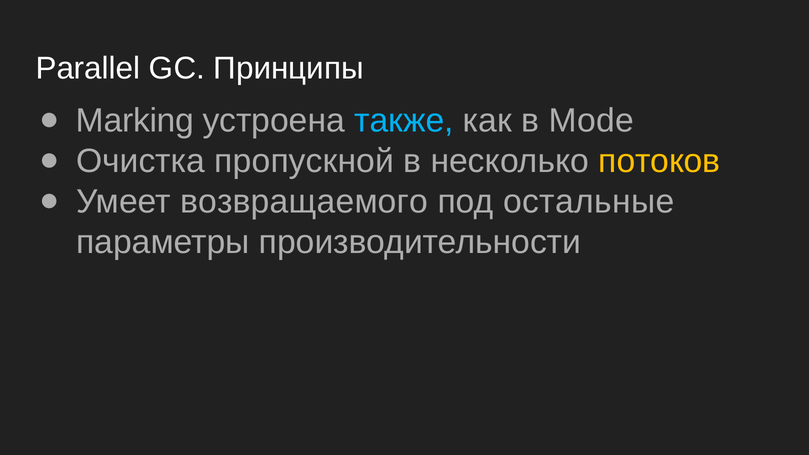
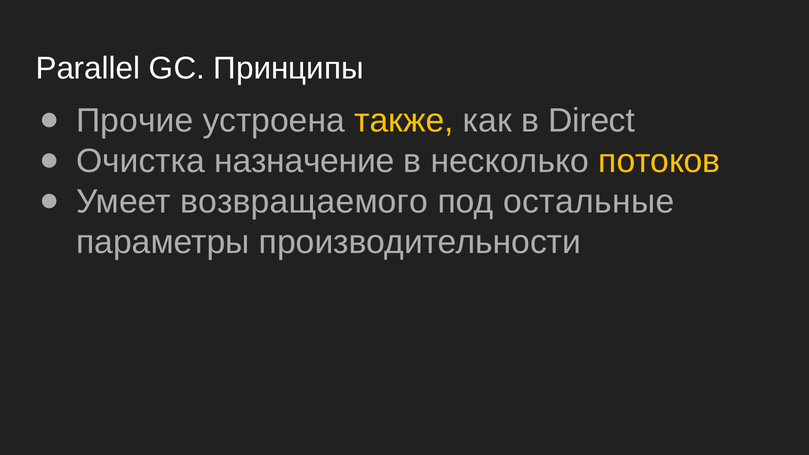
Marking: Marking -> Прочие
также colour: light blue -> yellow
Mode: Mode -> Direct
пропускной: пропускной -> назначение
